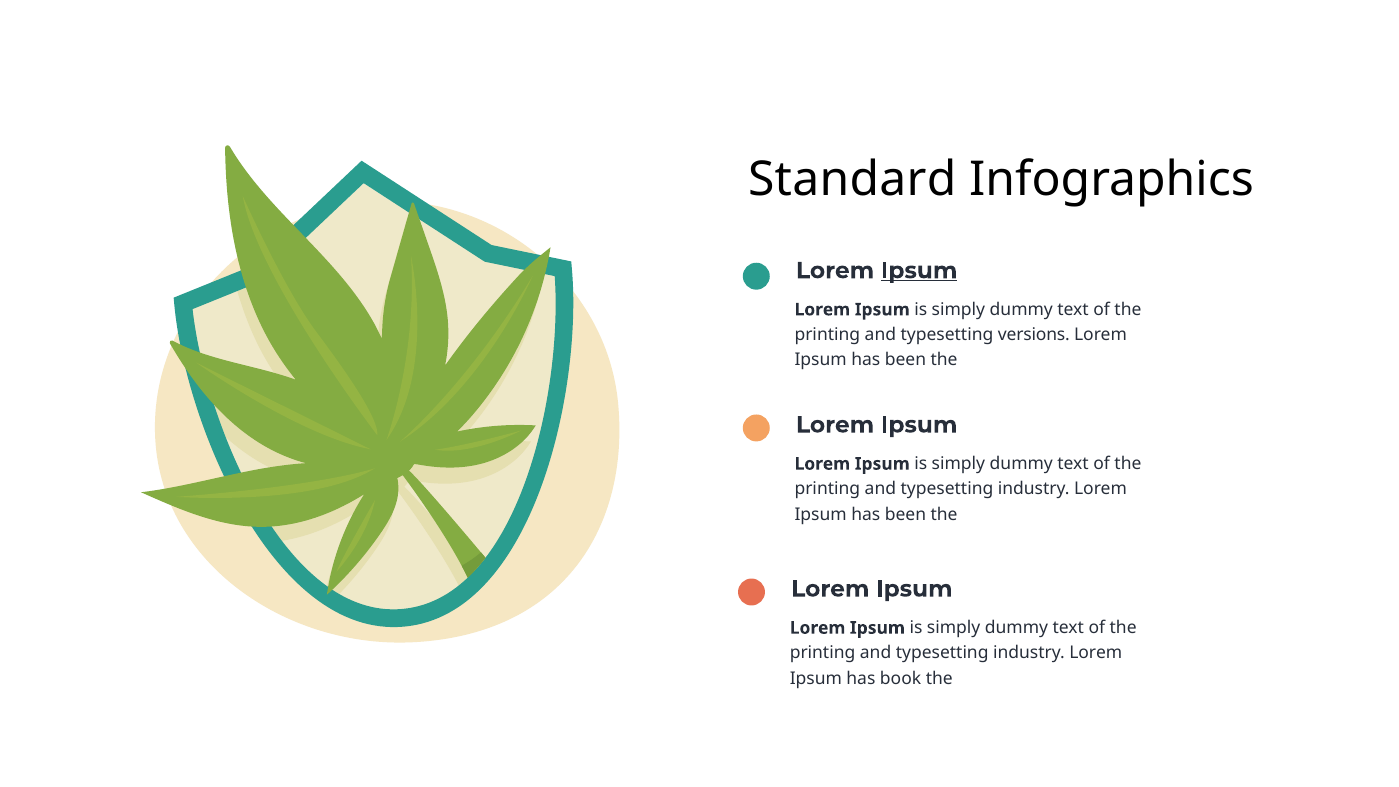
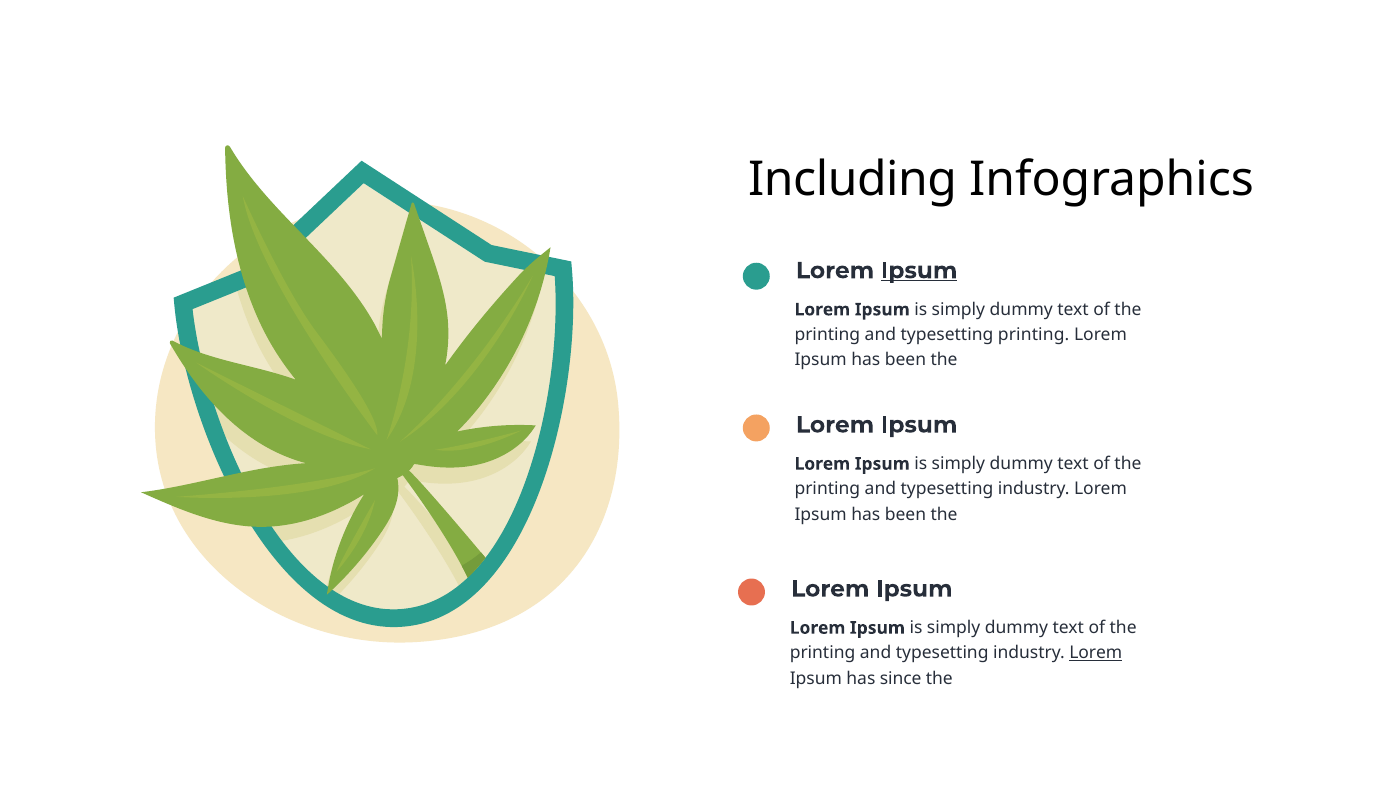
Standard: Standard -> Including
typesetting versions: versions -> printing
Lorem at (1096, 653) underline: none -> present
book: book -> since
